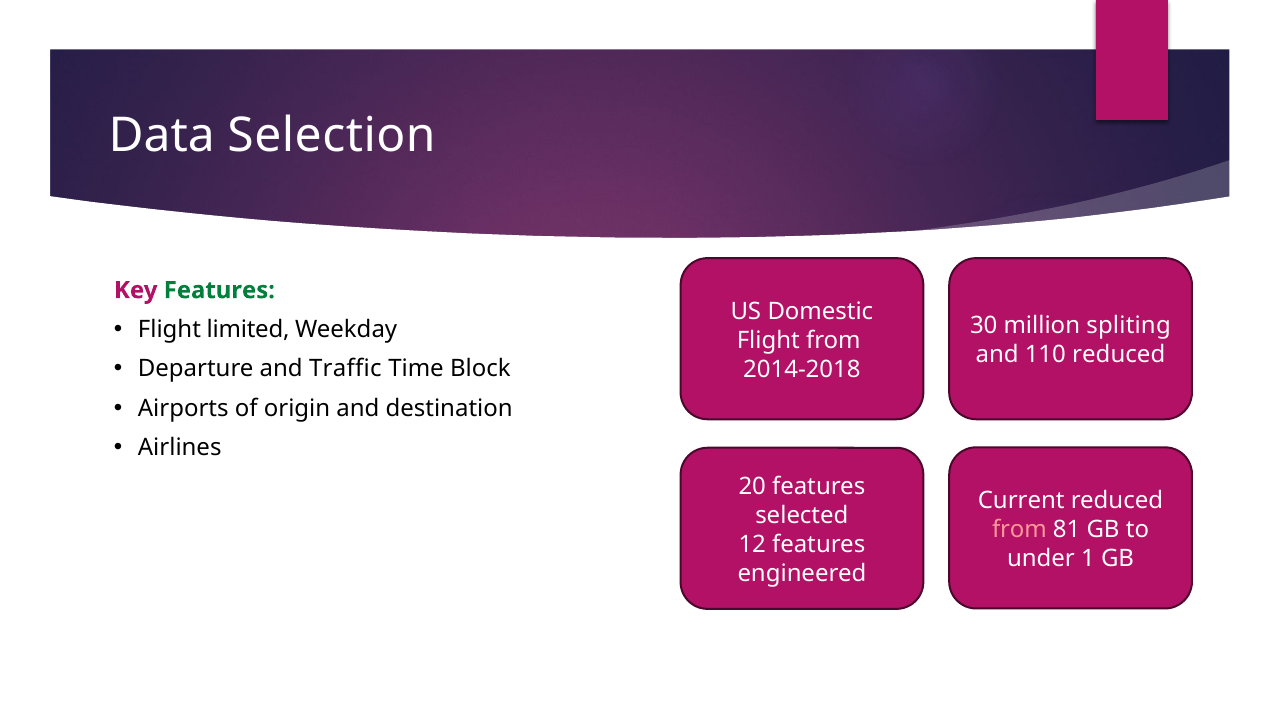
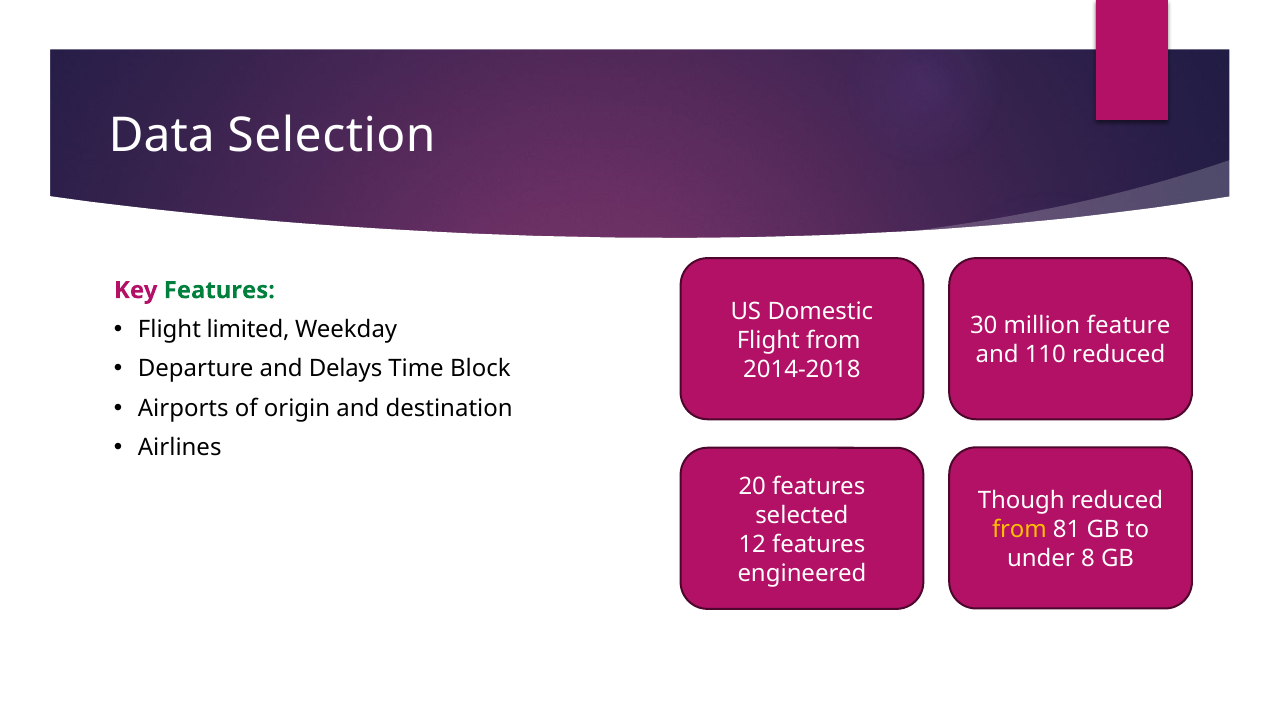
spliting: spliting -> feature
Traffic: Traffic -> Delays
Current: Current -> Though
from at (1019, 530) colour: pink -> yellow
1: 1 -> 8
